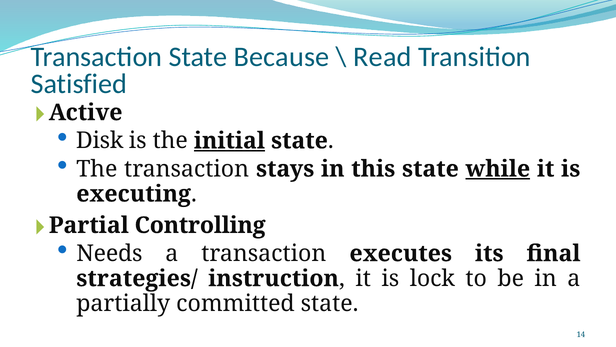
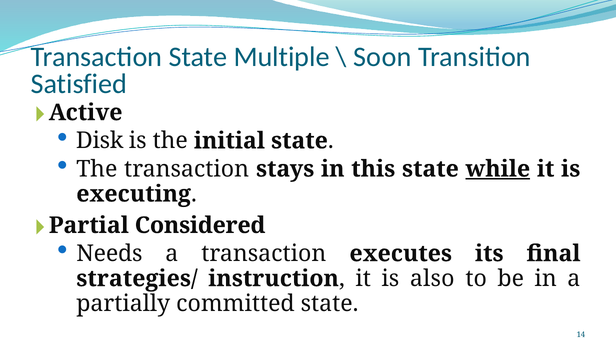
Because: Because -> Multiple
Read: Read -> Soon
initial underline: present -> none
Controlling: Controlling -> Considered
lock: lock -> also
